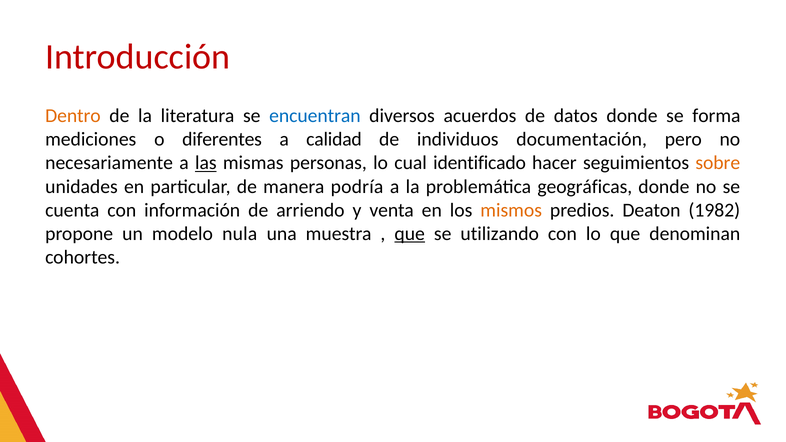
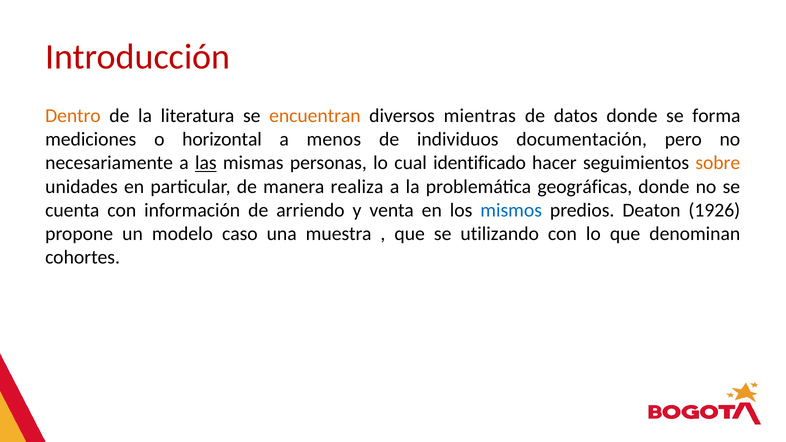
encuentran colour: blue -> orange
acuerdos: acuerdos -> mientras
diferentes: diferentes -> horizontal
calidad: calidad -> menos
podría: podría -> realiza
mismos colour: orange -> blue
1982: 1982 -> 1926
nula: nula -> caso
que at (410, 234) underline: present -> none
